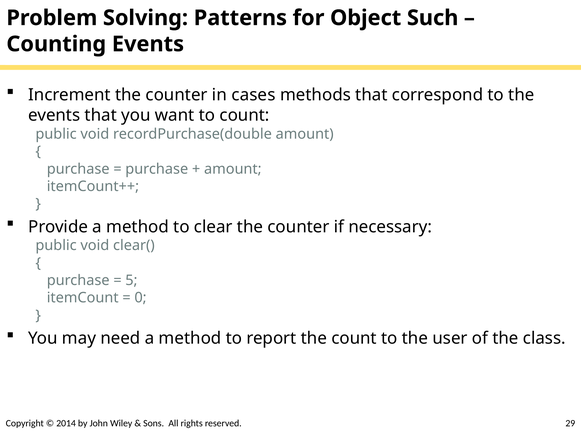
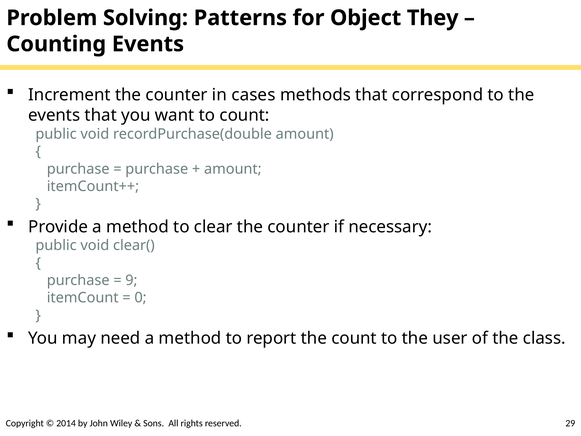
Such: Such -> They
5: 5 -> 9
